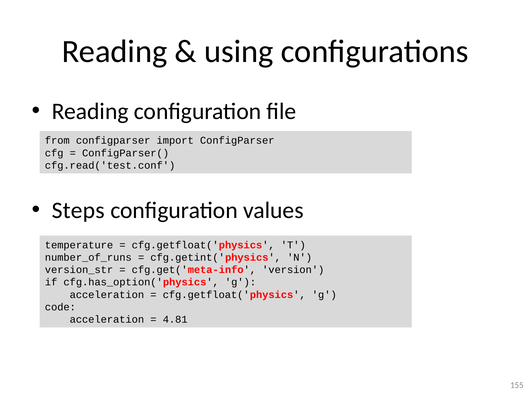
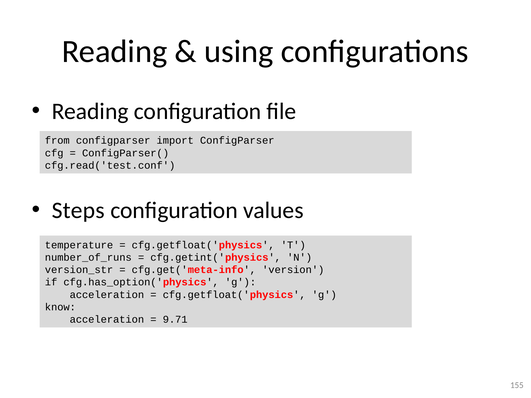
code: code -> know
4.81: 4.81 -> 9.71
